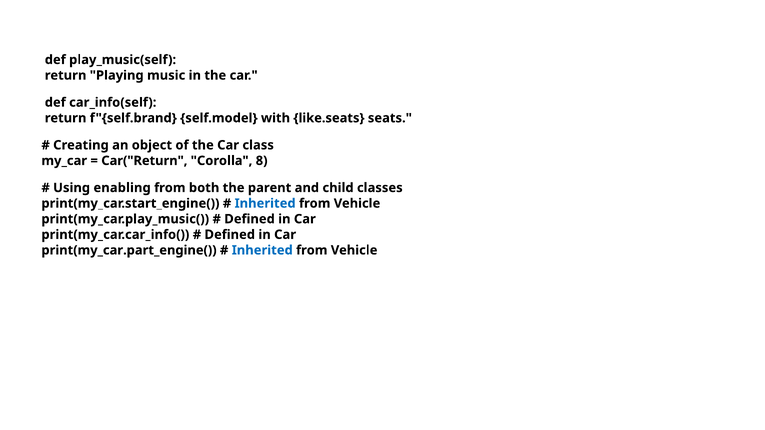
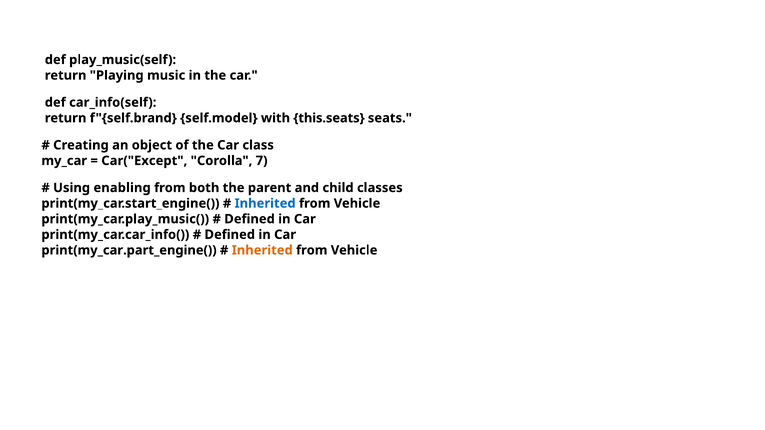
like.seats: like.seats -> this.seats
Car("Return: Car("Return -> Car("Except
8: 8 -> 7
Inherited at (262, 250) colour: blue -> orange
